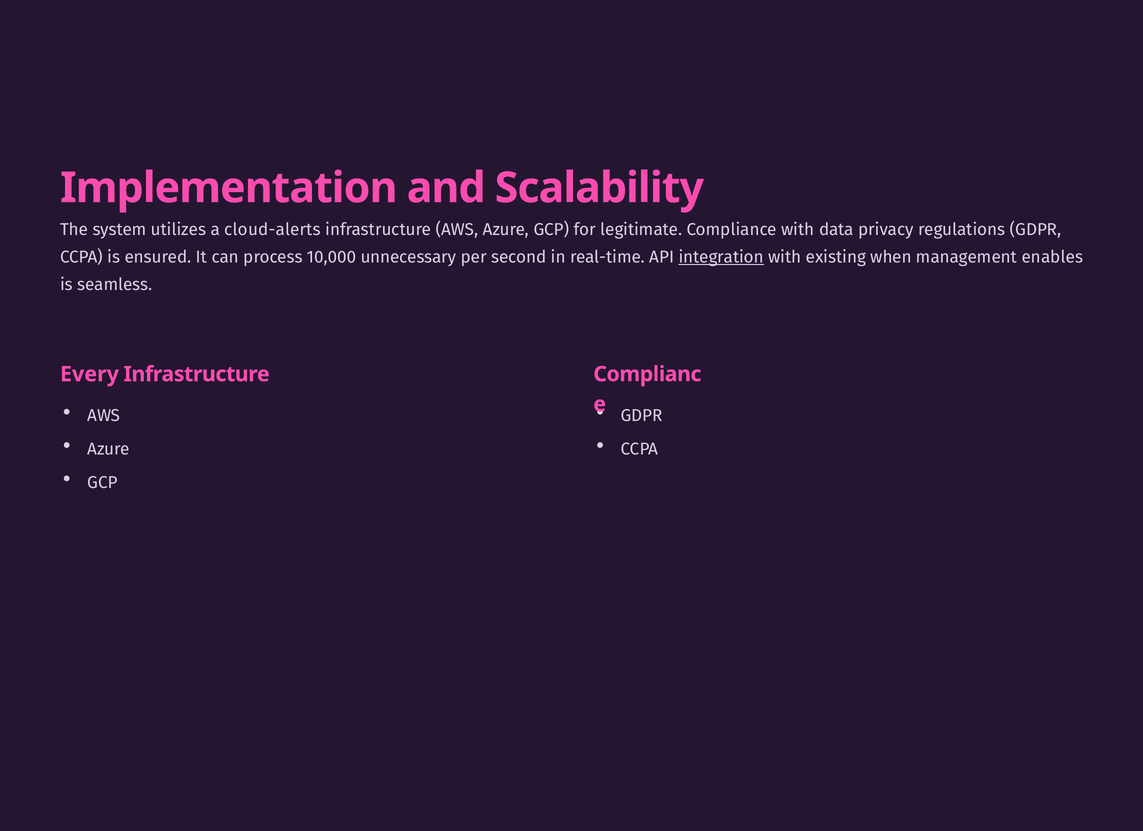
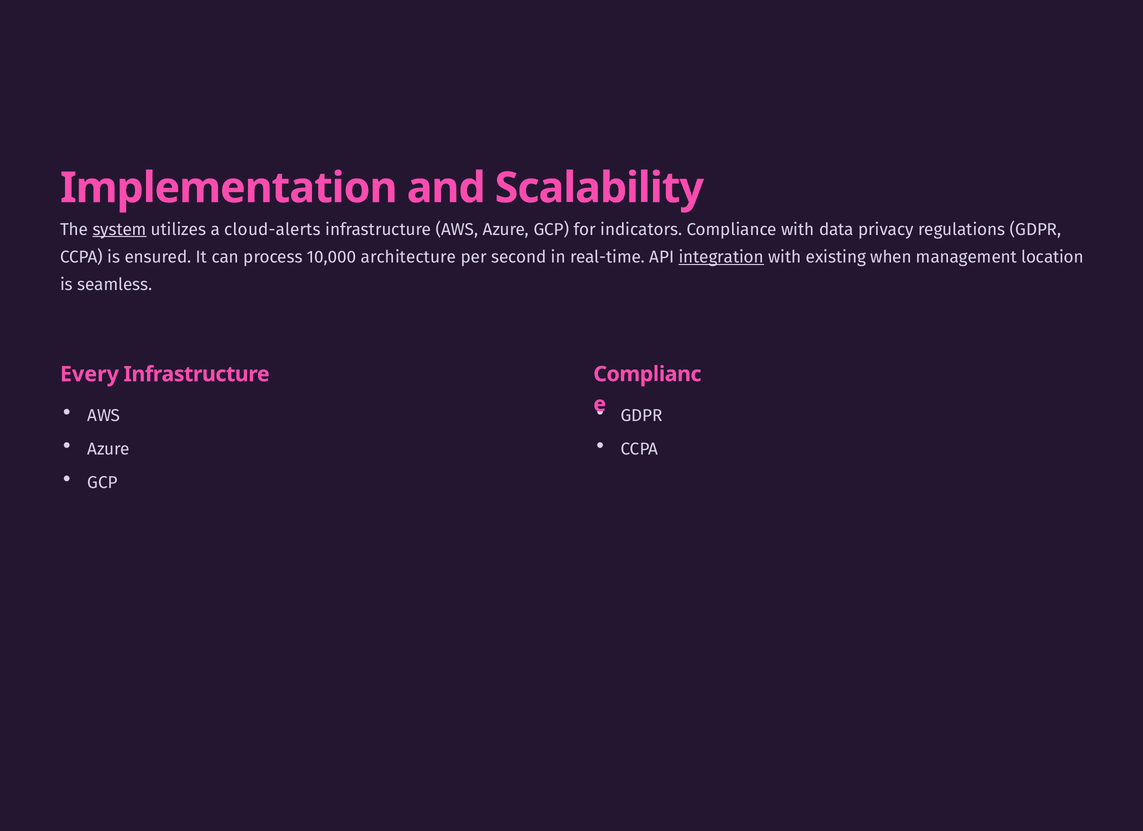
system underline: none -> present
legitimate: legitimate -> indicators
unnecessary: unnecessary -> architecture
enables: enables -> location
